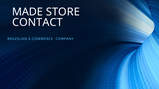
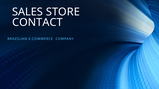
MADE: MADE -> SALES
